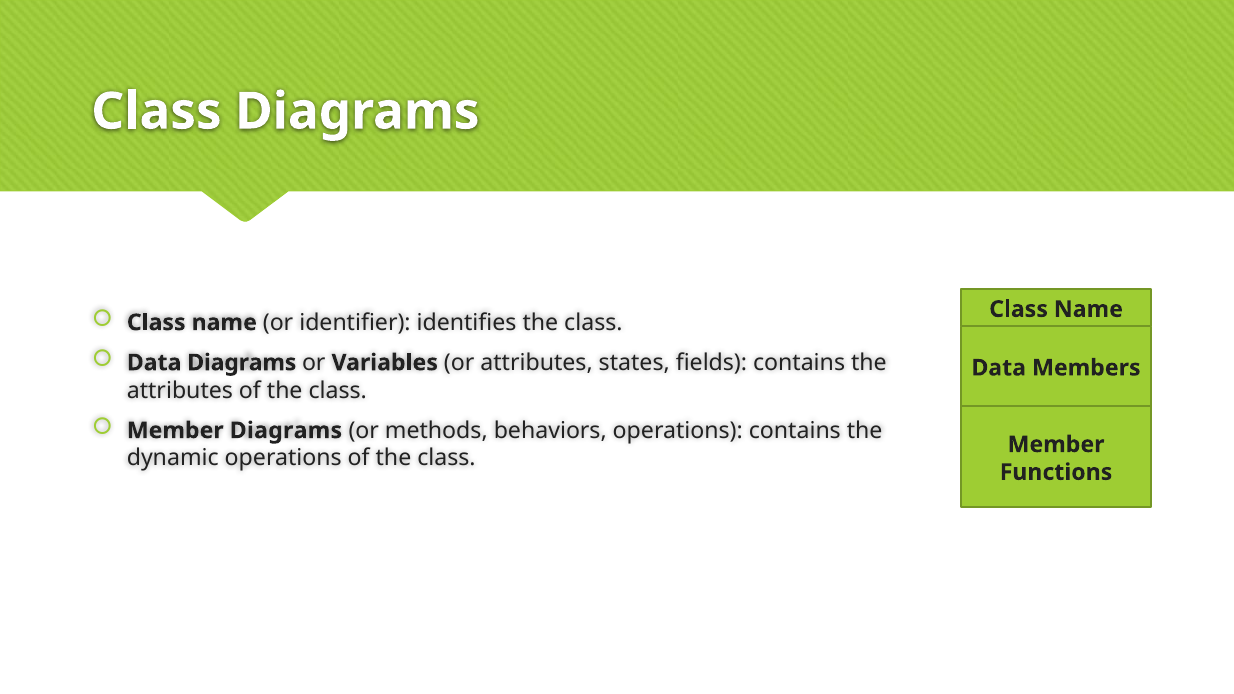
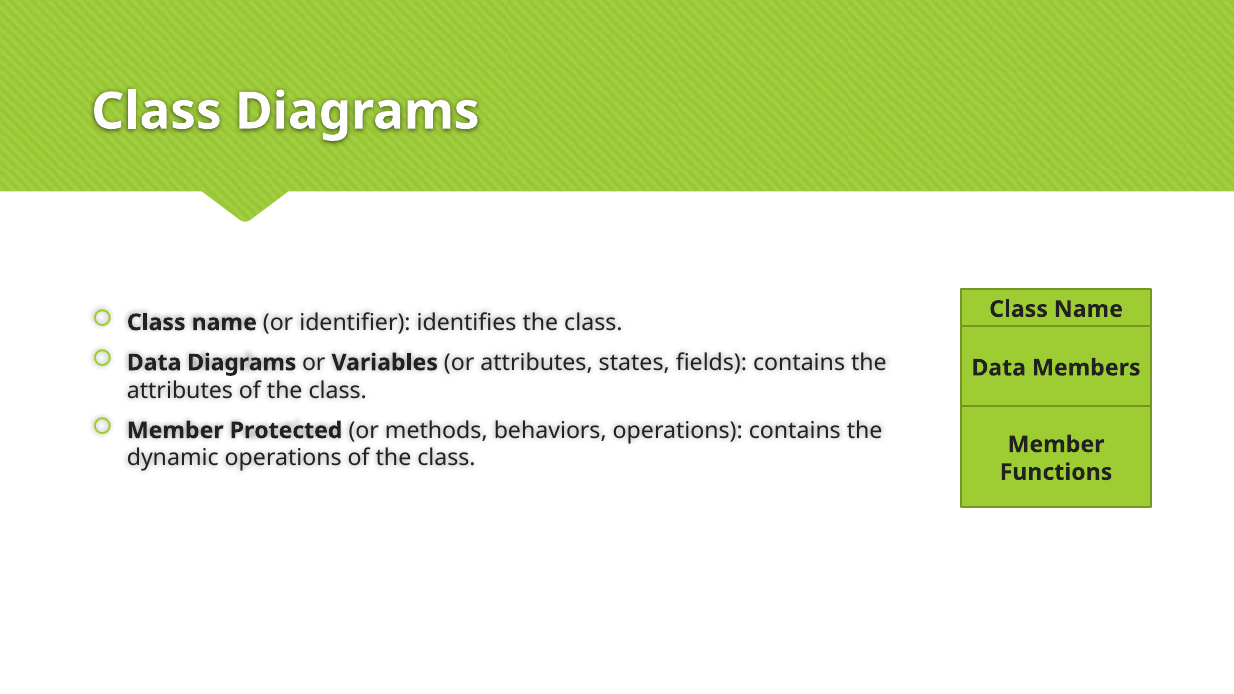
Member Diagrams: Diagrams -> Protected
